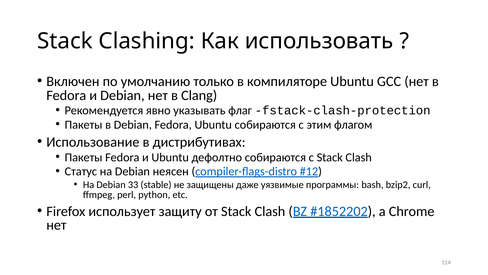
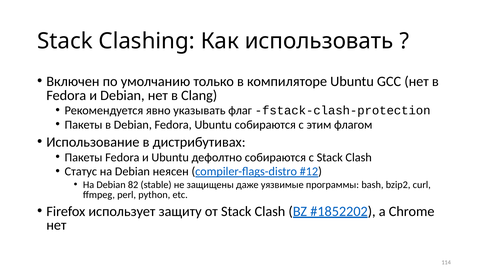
33: 33 -> 82
